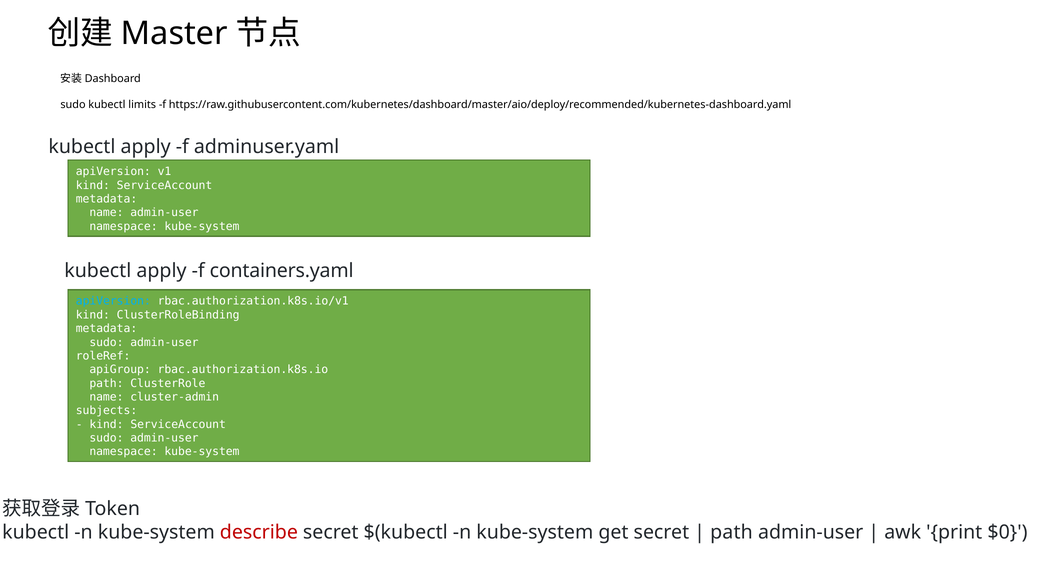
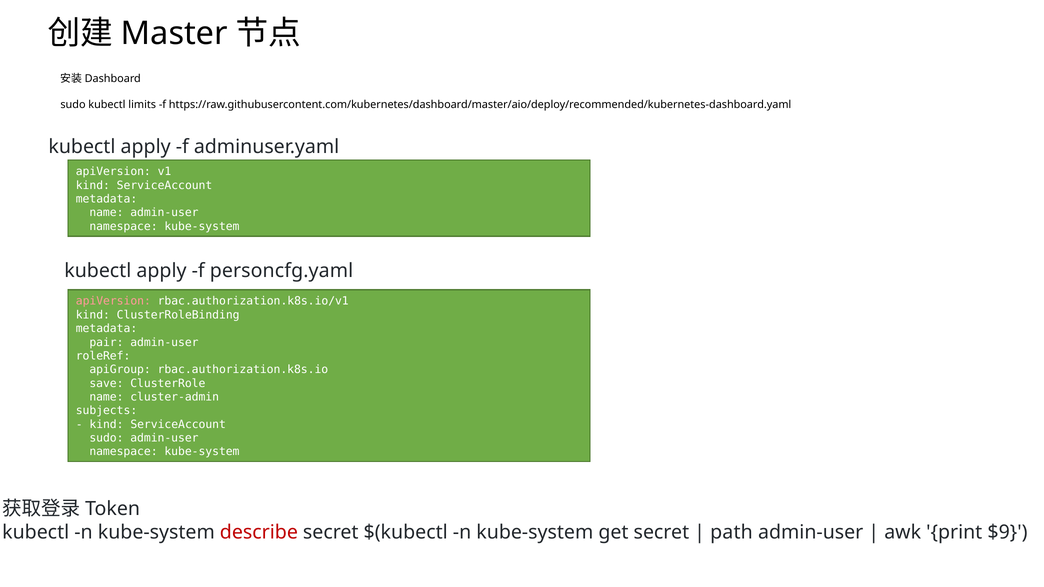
containers.yaml: containers.yaml -> personcfg.yaml
apiVersion at (113, 301) colour: light blue -> pink
sudo at (106, 342): sudo -> pair
path at (106, 383): path -> save
$0: $0 -> $9
